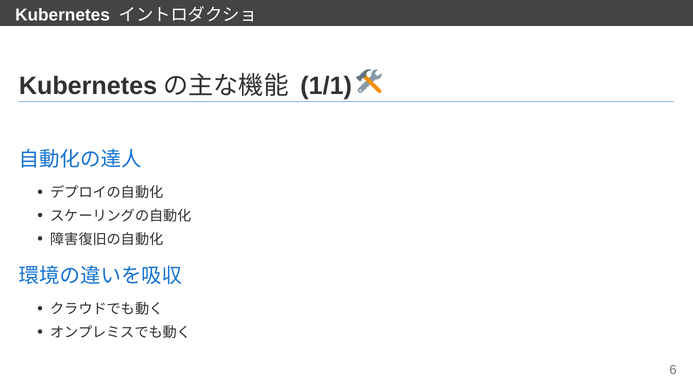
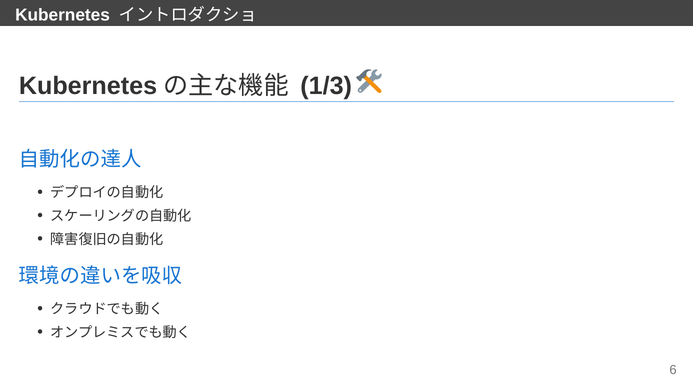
1/1: 1/1 -> 1/3
